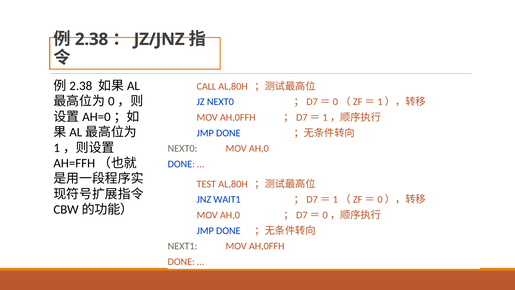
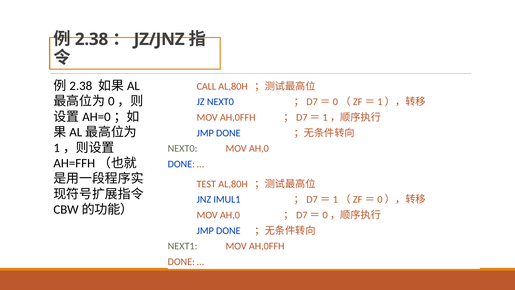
WAIT1: WAIT1 -> IMUL1
